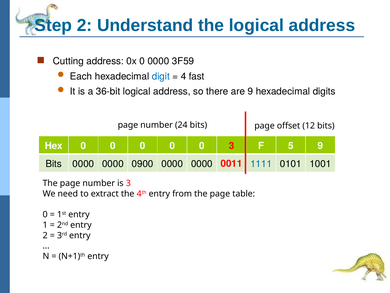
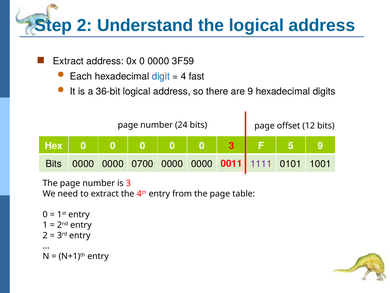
Cutting at (68, 61): Cutting -> Extract
0900: 0900 -> 0700
1111 colour: blue -> purple
